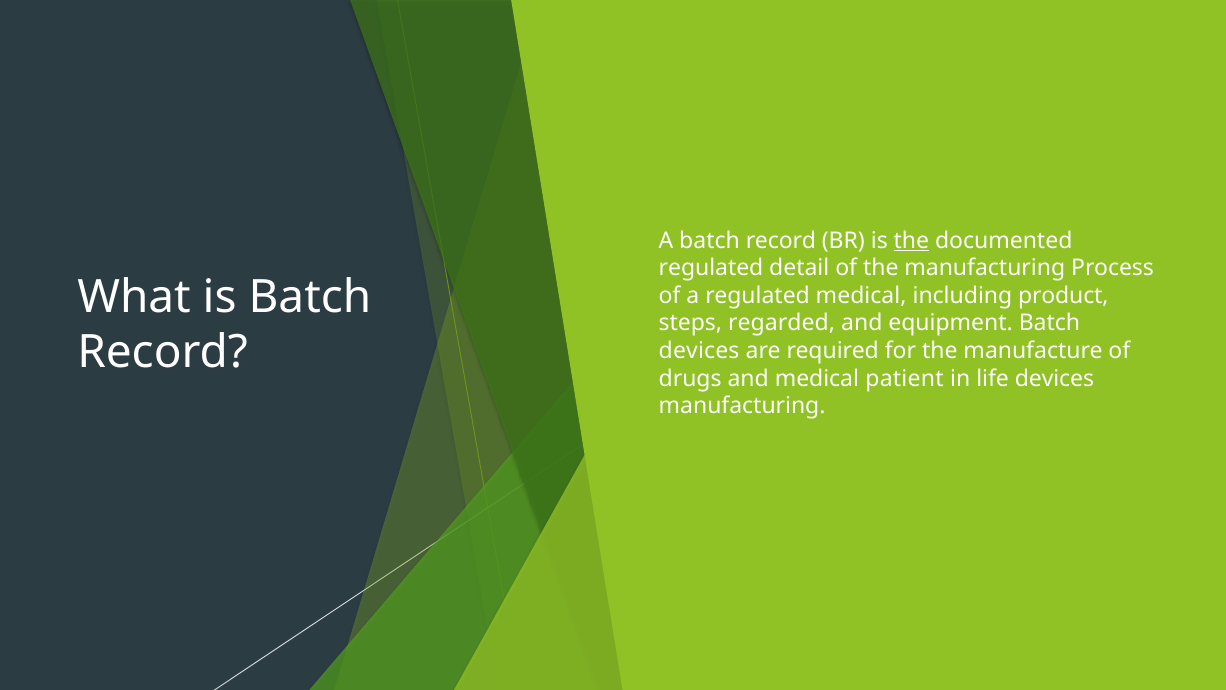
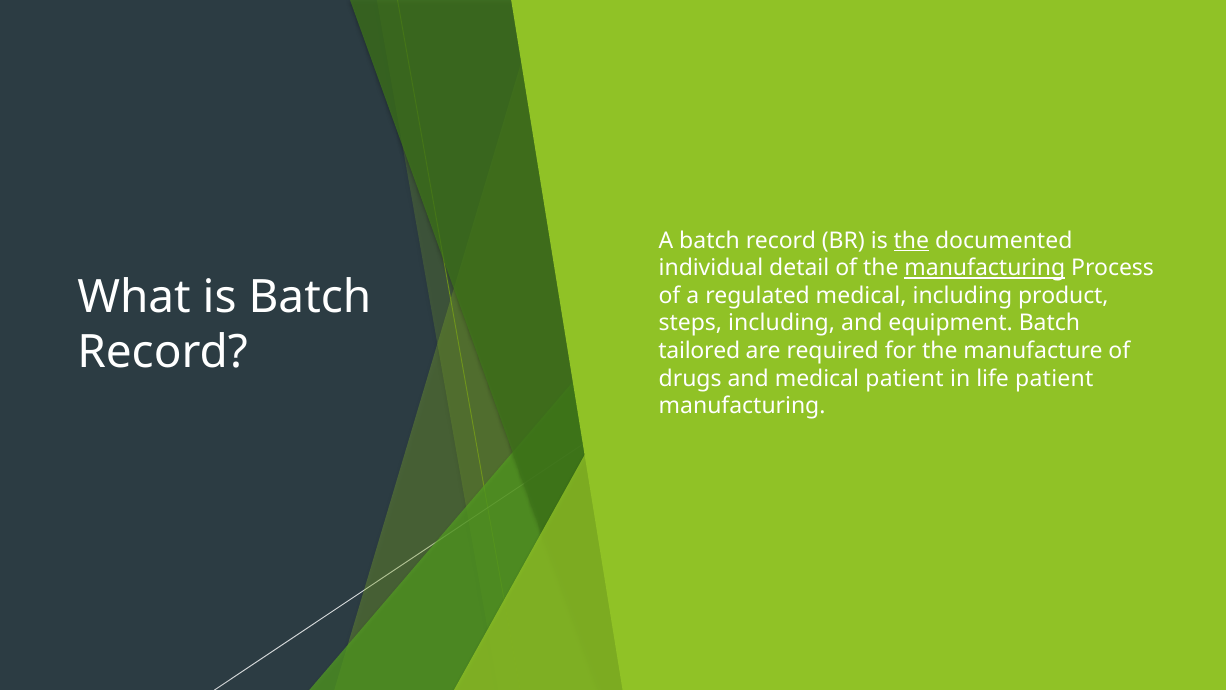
regulated at (711, 268): regulated -> individual
manufacturing at (985, 268) underline: none -> present
steps regarded: regarded -> including
devices at (699, 351): devices -> tailored
life devices: devices -> patient
